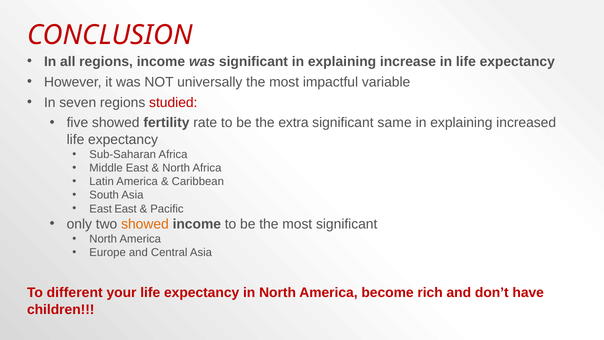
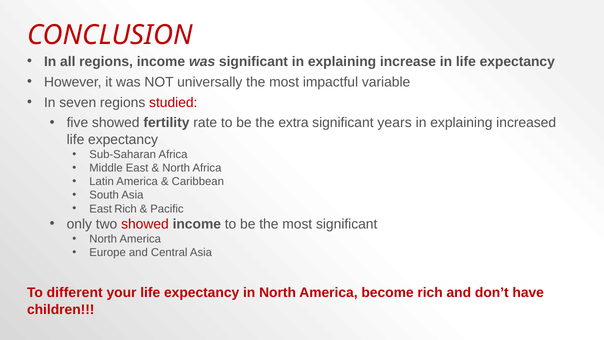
same: same -> years
East East: East -> Rich
showed at (145, 224) colour: orange -> red
